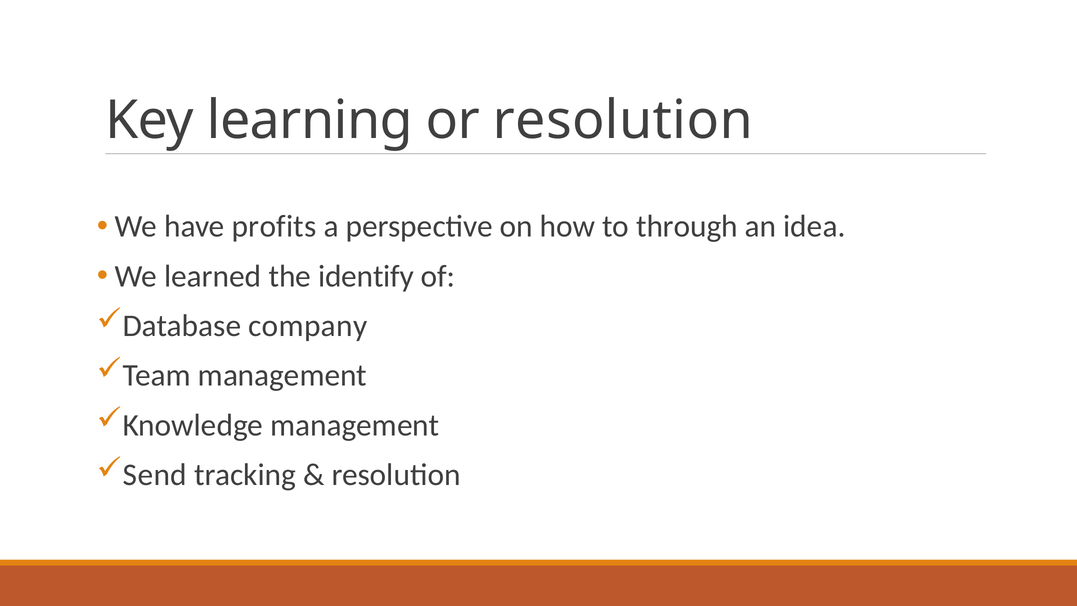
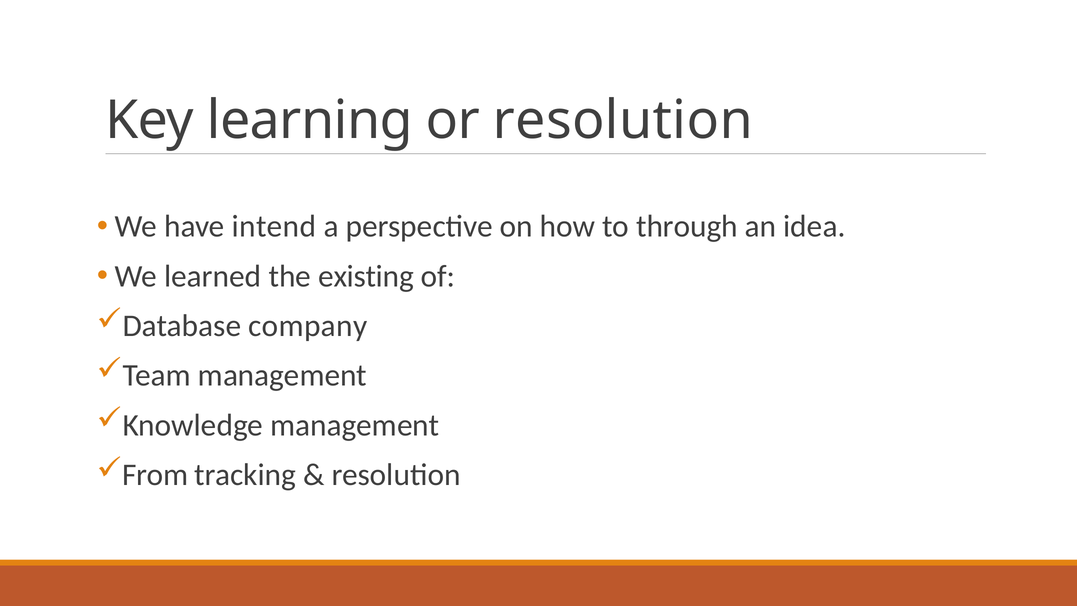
profits: profits -> intend
identify: identify -> existing
Send: Send -> From
